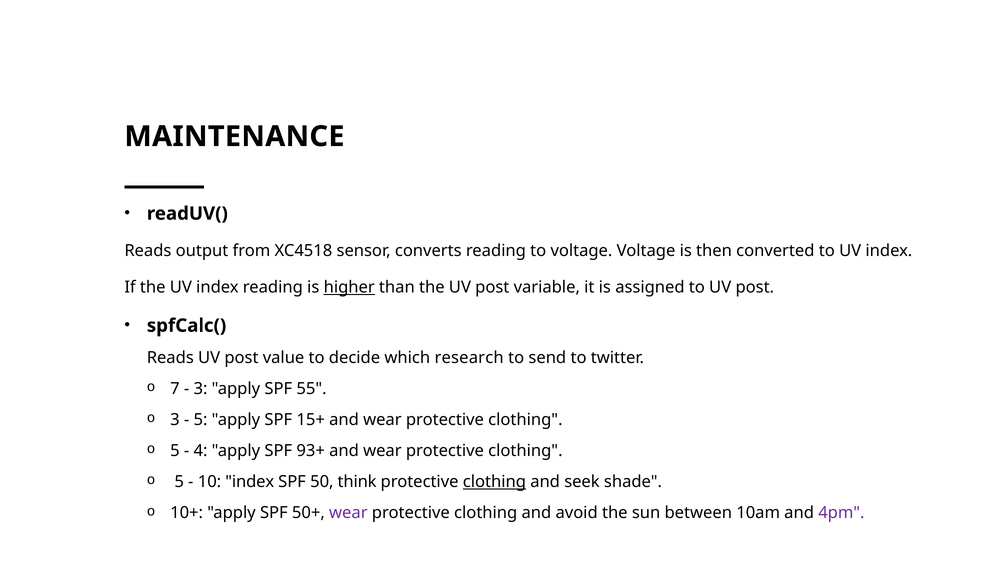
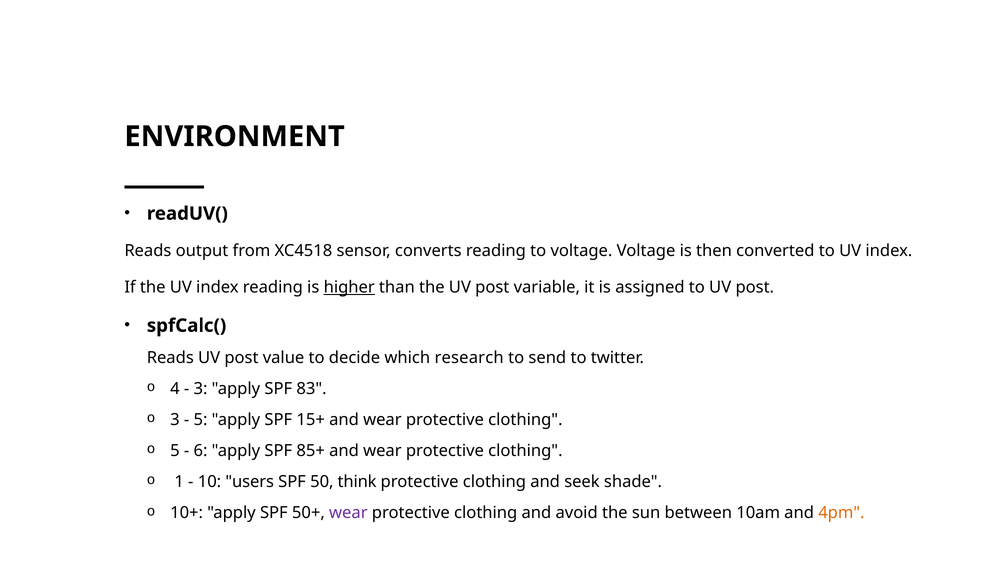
MAINTENANCE: MAINTENANCE -> ENVIRONMENT
7: 7 -> 4
55: 55 -> 83
4: 4 -> 6
93+: 93+ -> 85+
5 at (179, 482): 5 -> 1
10 index: index -> users
clothing at (494, 482) underline: present -> none
4pm colour: purple -> orange
